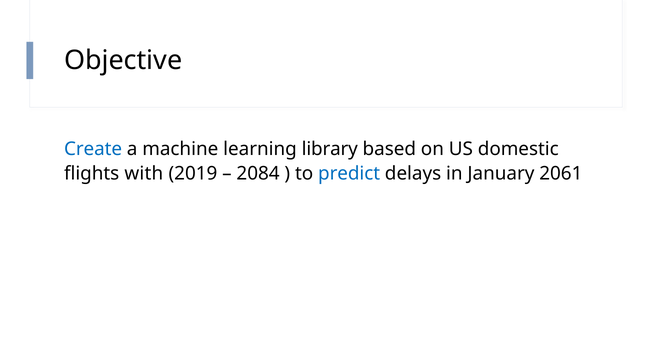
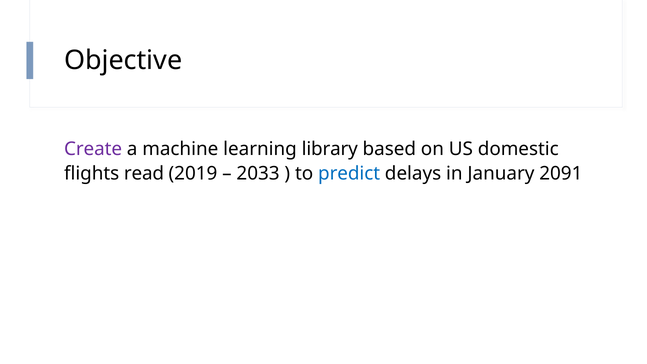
Create colour: blue -> purple
with: with -> read
2084: 2084 -> 2033
2061: 2061 -> 2091
